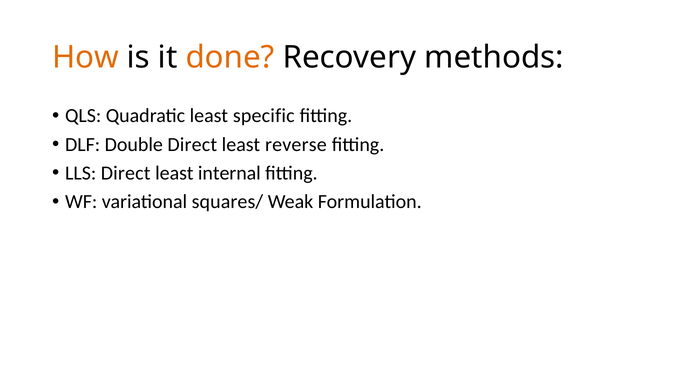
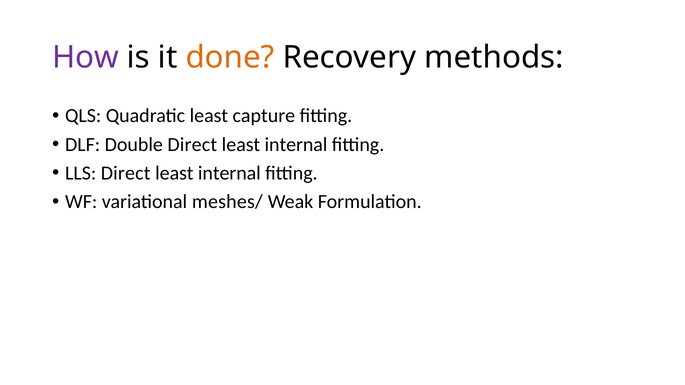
How colour: orange -> purple
specific: specific -> capture
reverse at (296, 145): reverse -> internal
squares/: squares/ -> meshes/
